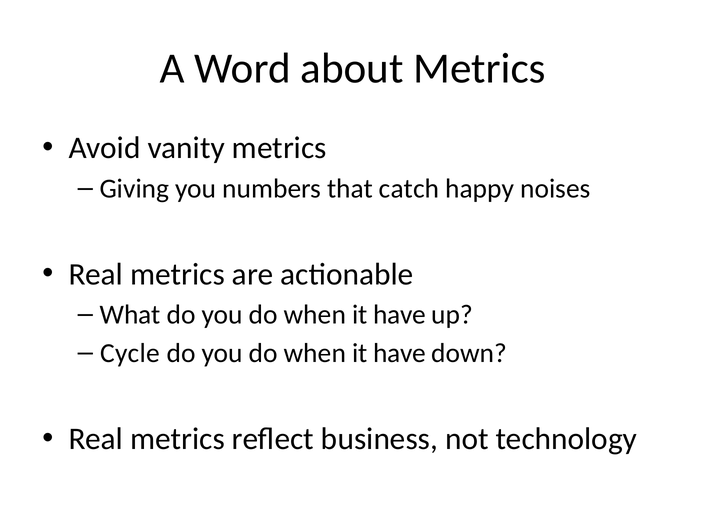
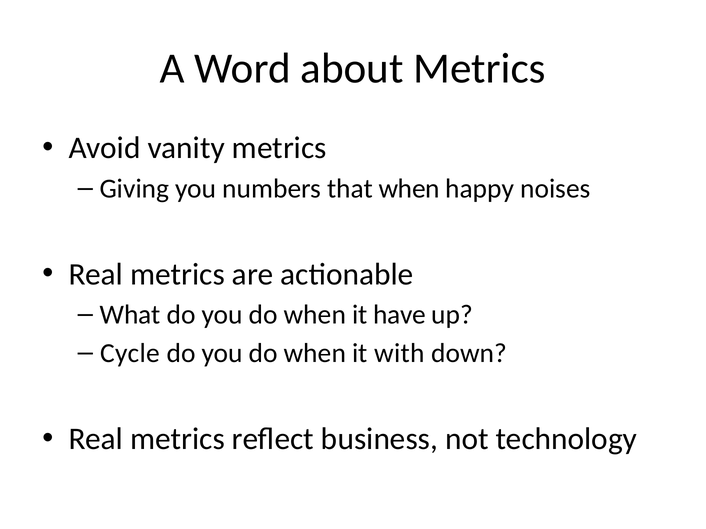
that catch: catch -> when
have at (400, 353): have -> with
